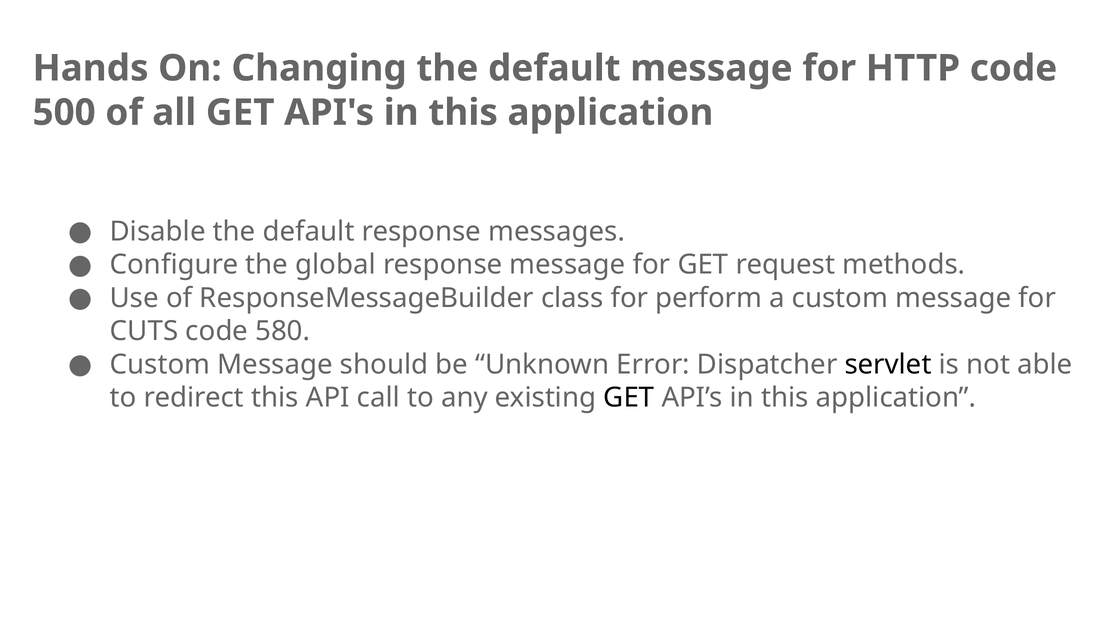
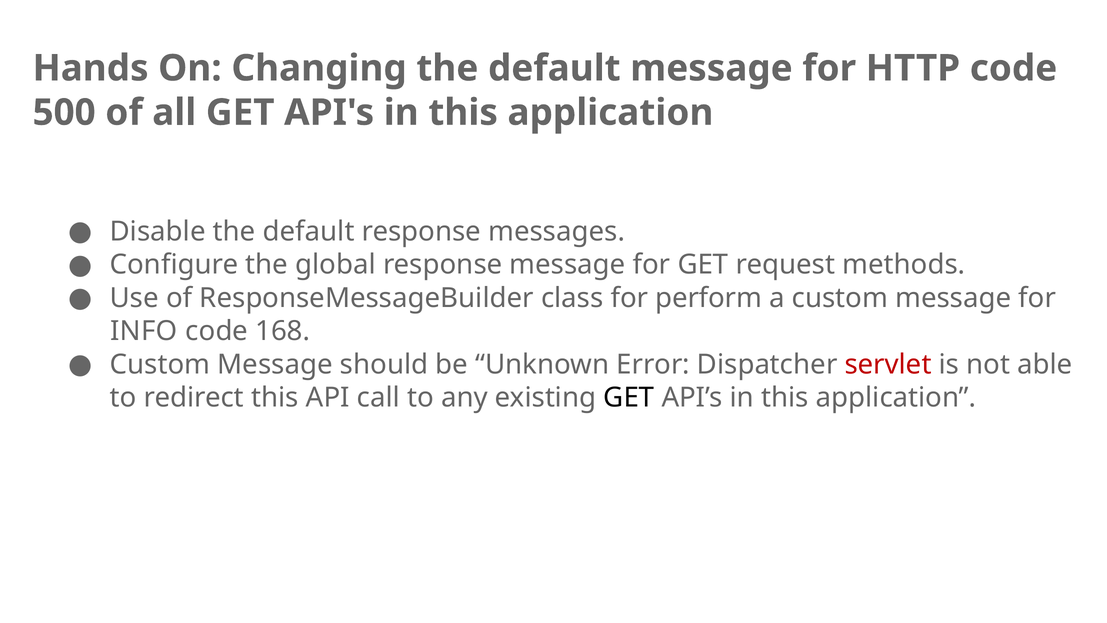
CUTS: CUTS -> INFO
580: 580 -> 168
servlet colour: black -> red
